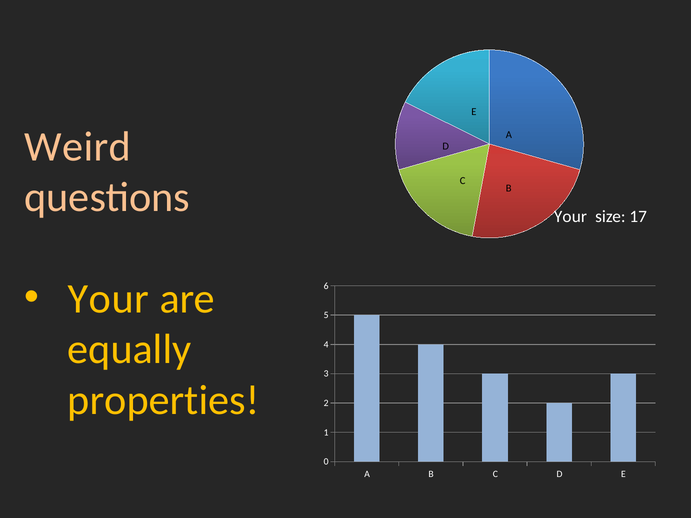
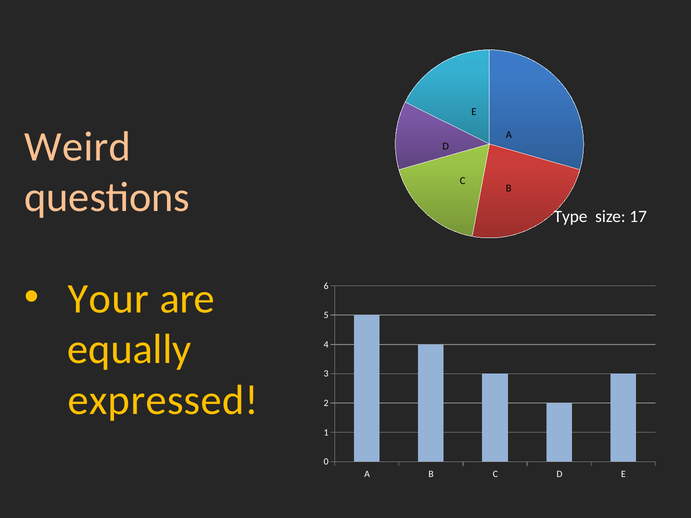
Your at (570, 216): Your -> Type
properties: properties -> expressed
